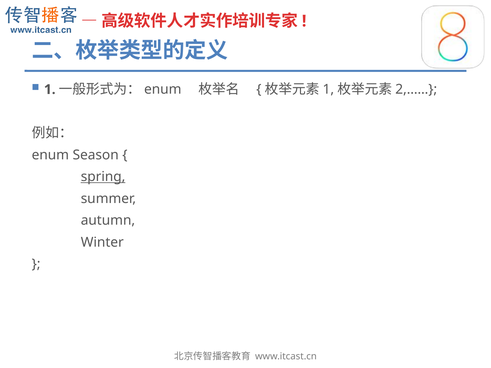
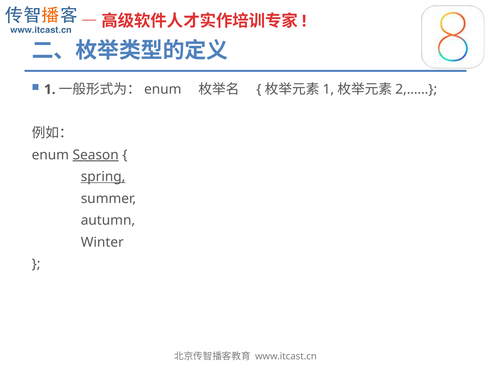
Season underline: none -> present
